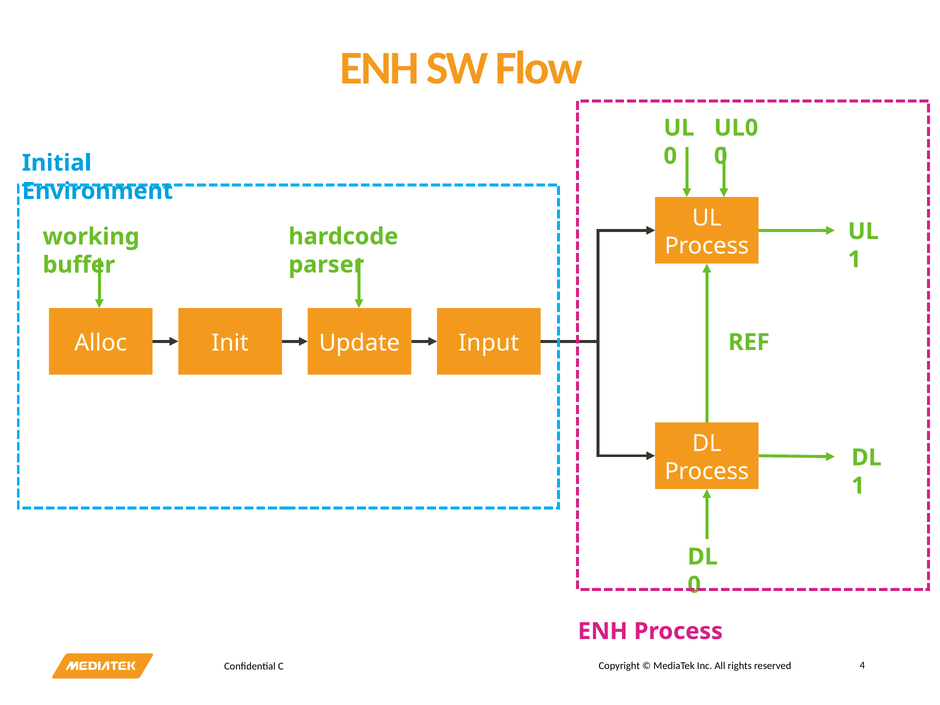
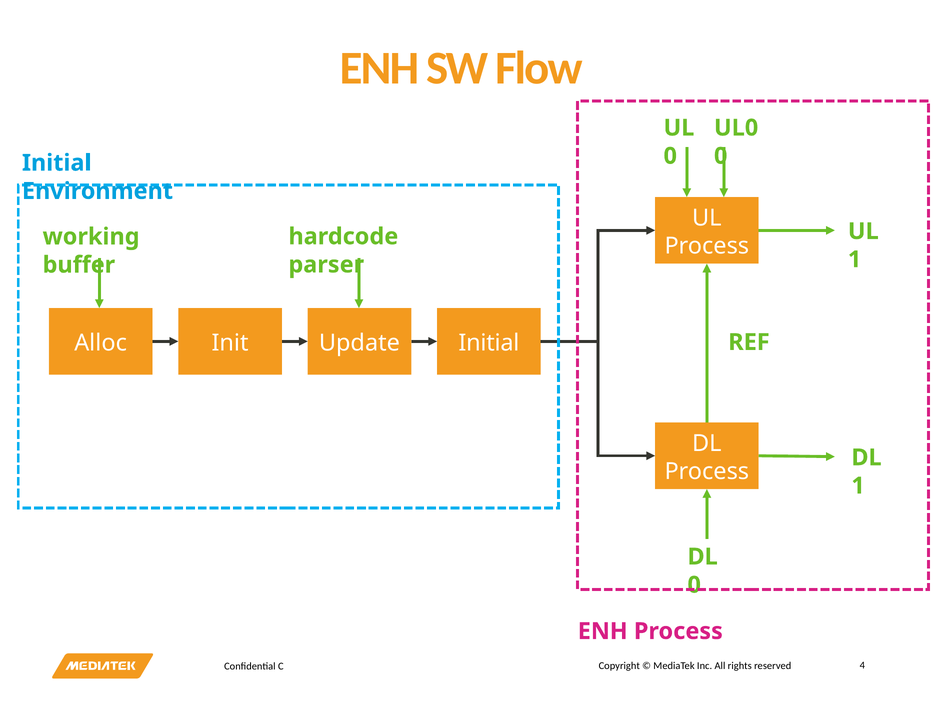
Update Input: Input -> Initial
